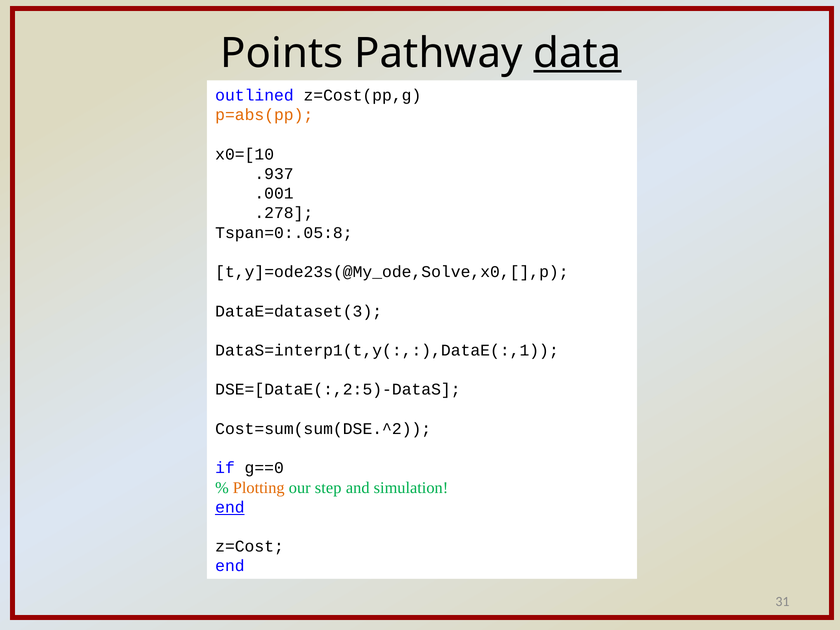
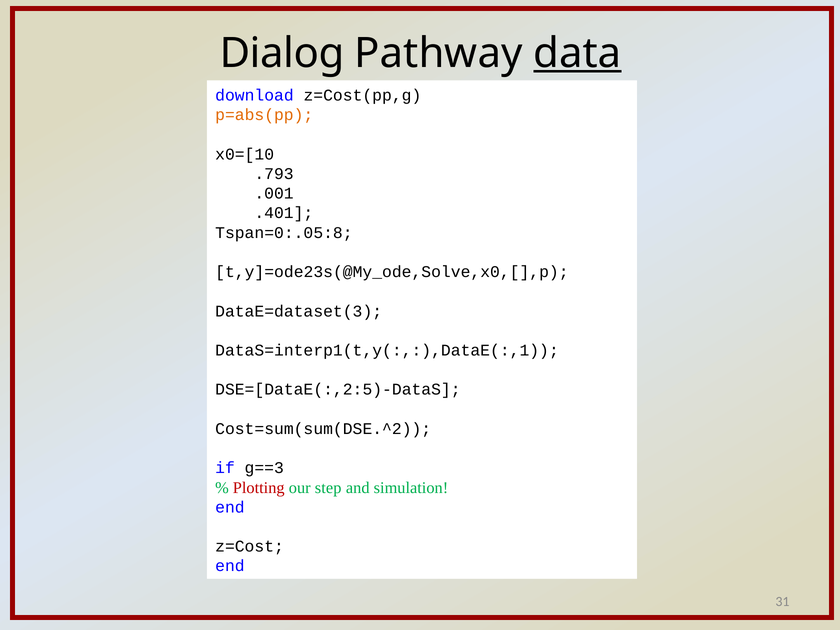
Points: Points -> Dialog
outlined: outlined -> download
.937: .937 -> .793
.278: .278 -> .401
g==0: g==0 -> g==3
Plotting colour: orange -> red
end at (230, 507) underline: present -> none
